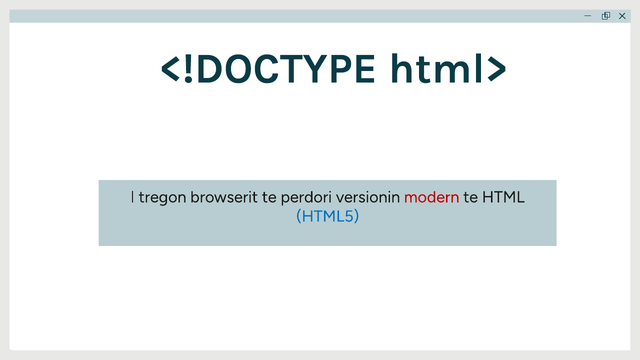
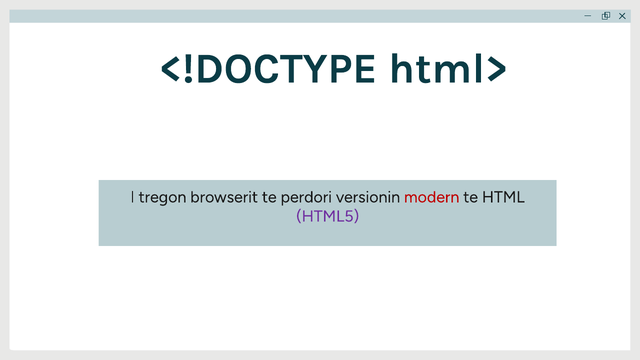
HTML5 colour: blue -> purple
